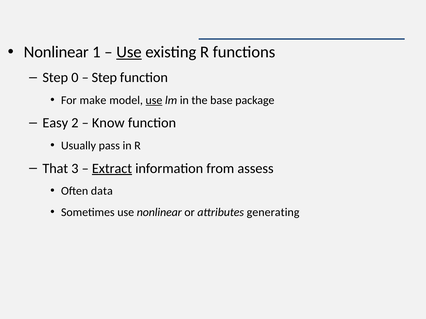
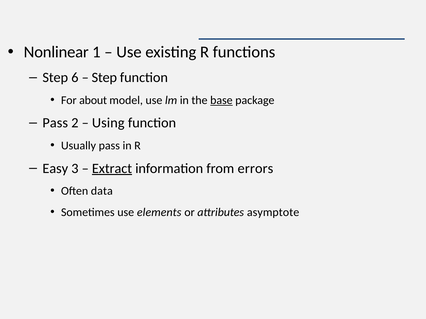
Use at (129, 52) underline: present -> none
0: 0 -> 6
make: make -> about
use at (154, 100) underline: present -> none
base underline: none -> present
Easy at (55, 123): Easy -> Pass
Know: Know -> Using
That: That -> Easy
assess: assess -> errors
use nonlinear: nonlinear -> elements
generating: generating -> asymptote
